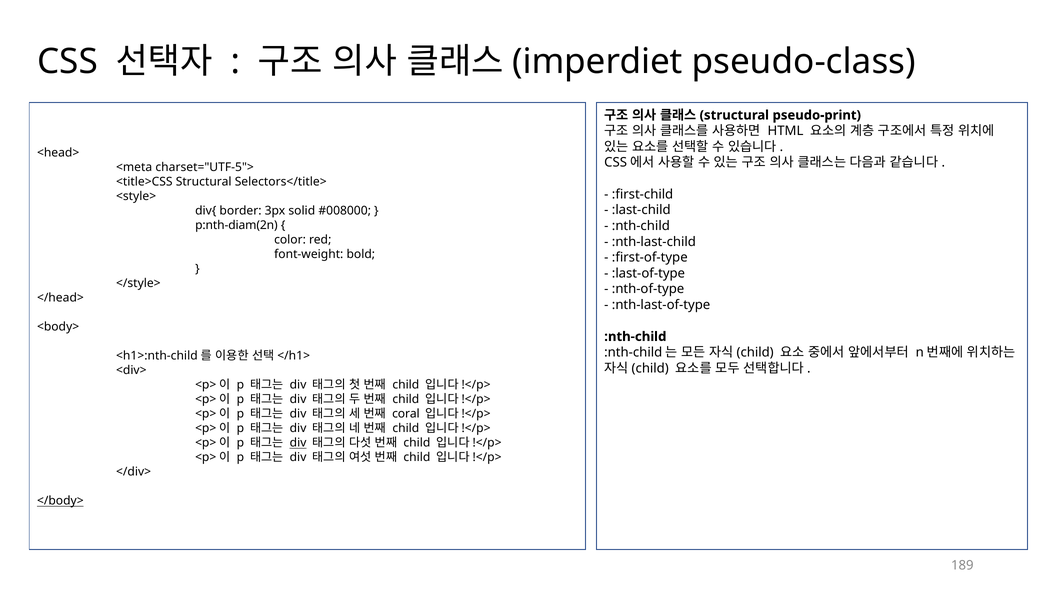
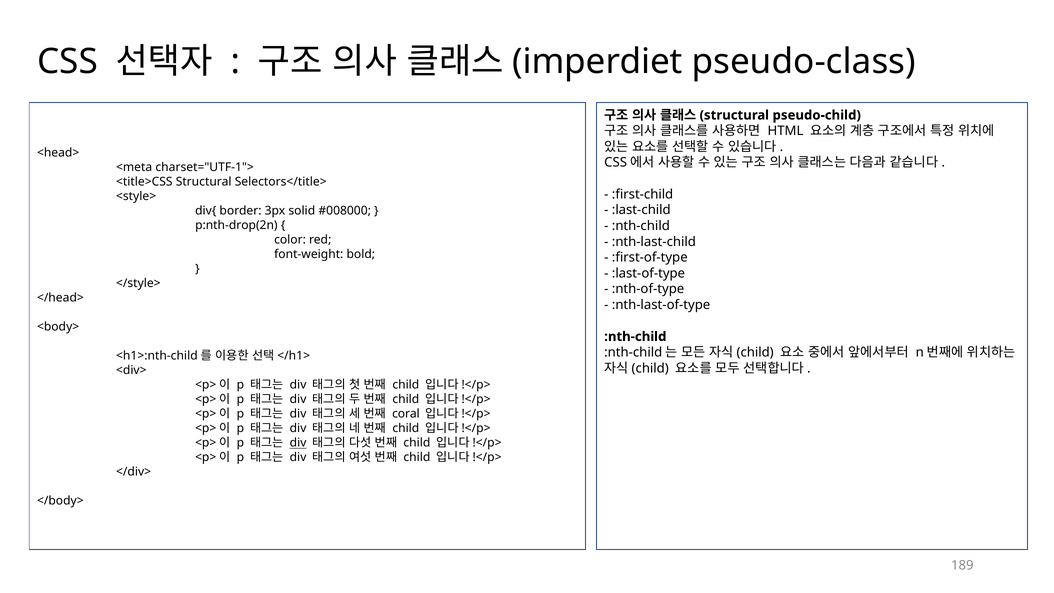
pseudo-print: pseudo-print -> pseudo-child
charset="UTF-5">: charset="UTF-5"> -> charset="UTF-1">
p:nth-diam(2n: p:nth-diam(2n -> p:nth-drop(2n
</body> underline: present -> none
